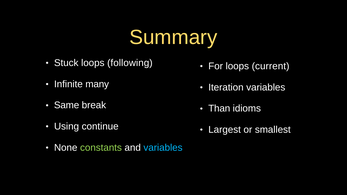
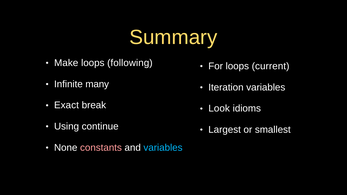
Stuck: Stuck -> Make
Same: Same -> Exact
Than: Than -> Look
constants colour: light green -> pink
